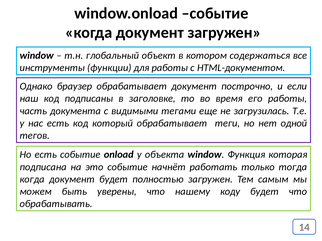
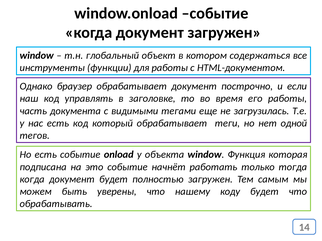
подписаны: подписаны -> управлять
